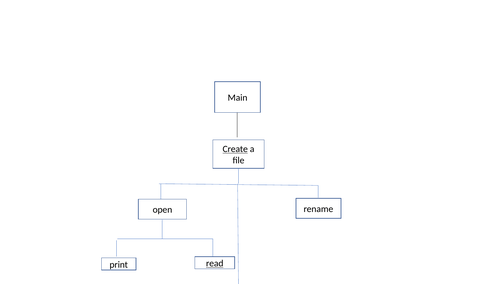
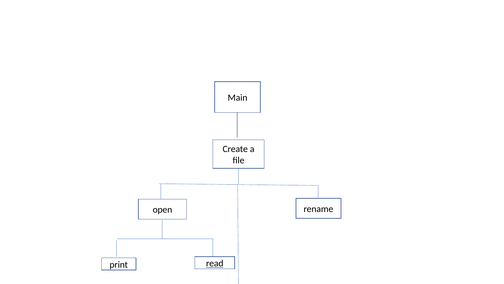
Create underline: present -> none
